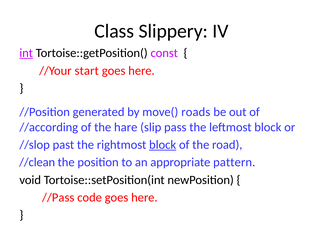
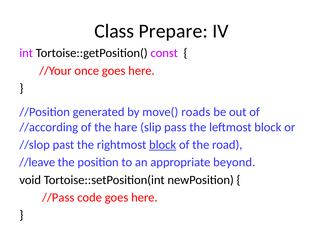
Slippery: Slippery -> Prepare
int underline: present -> none
start: start -> once
//clean: //clean -> //leave
pattern: pattern -> beyond
